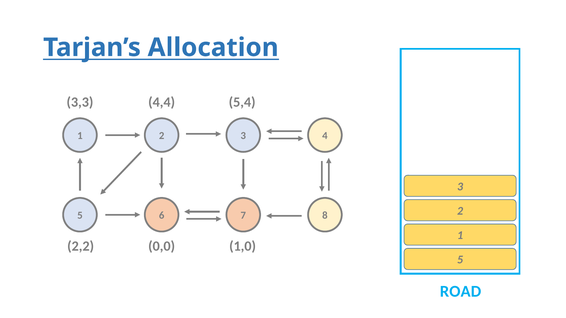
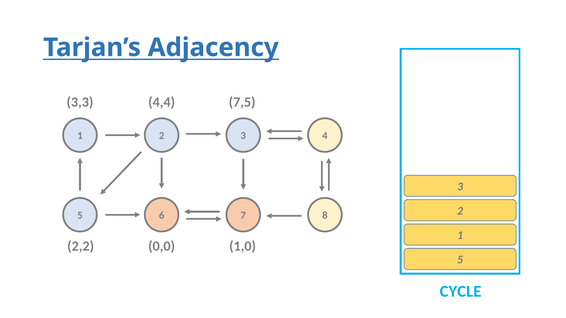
Allocation: Allocation -> Adjacency
5,4: 5,4 -> 7,5
ROAD: ROAD -> CYCLE
